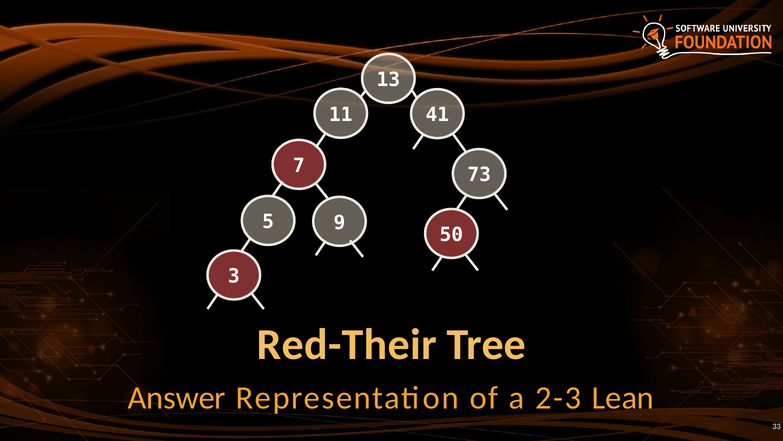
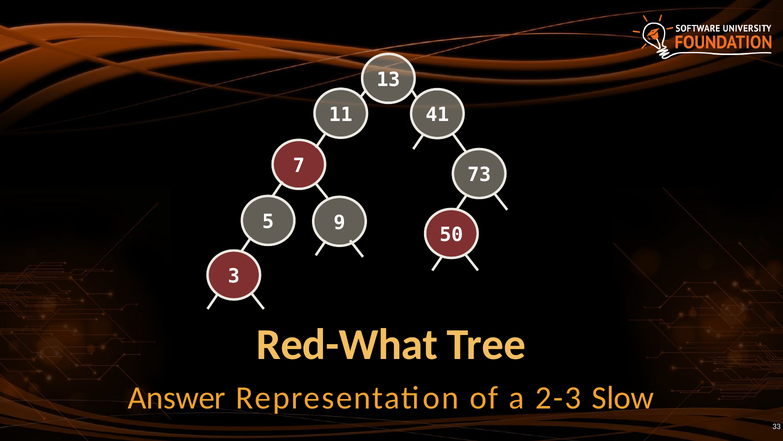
Red-Their: Red-Their -> Red-What
Lean: Lean -> Slow
